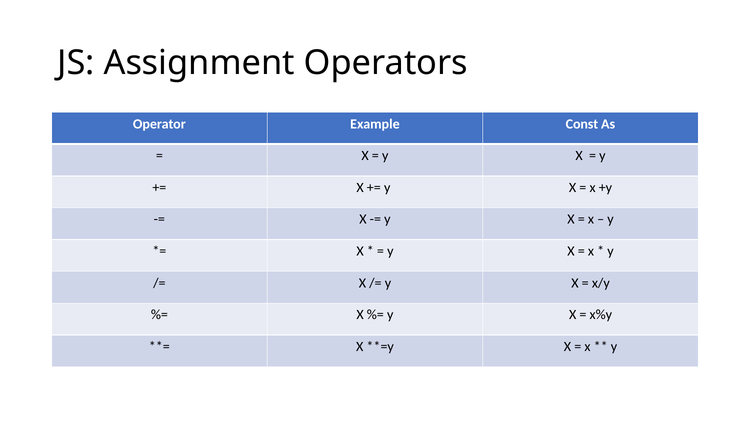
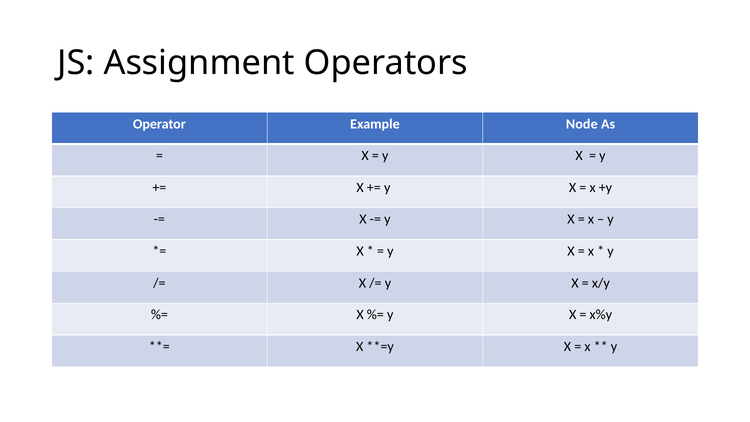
Const: Const -> Node
